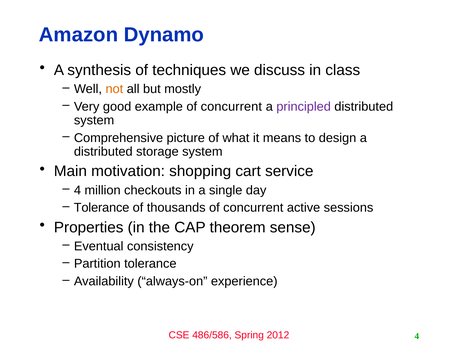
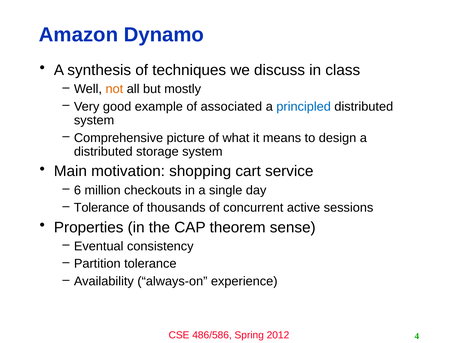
example of concurrent: concurrent -> associated
principled colour: purple -> blue
4 at (77, 190): 4 -> 6
